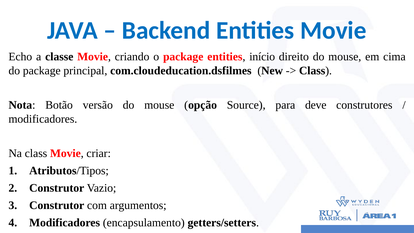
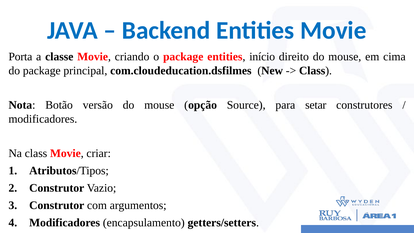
Echo: Echo -> Porta
deve: deve -> setar
